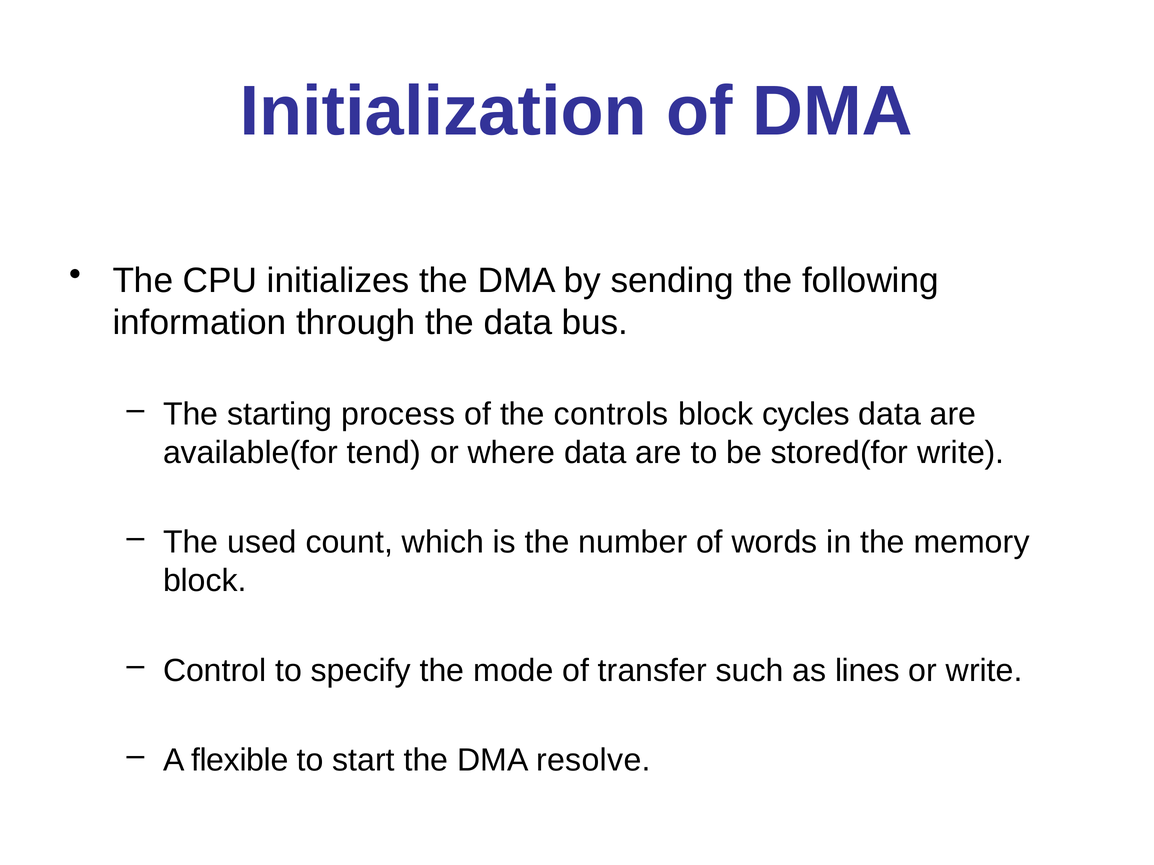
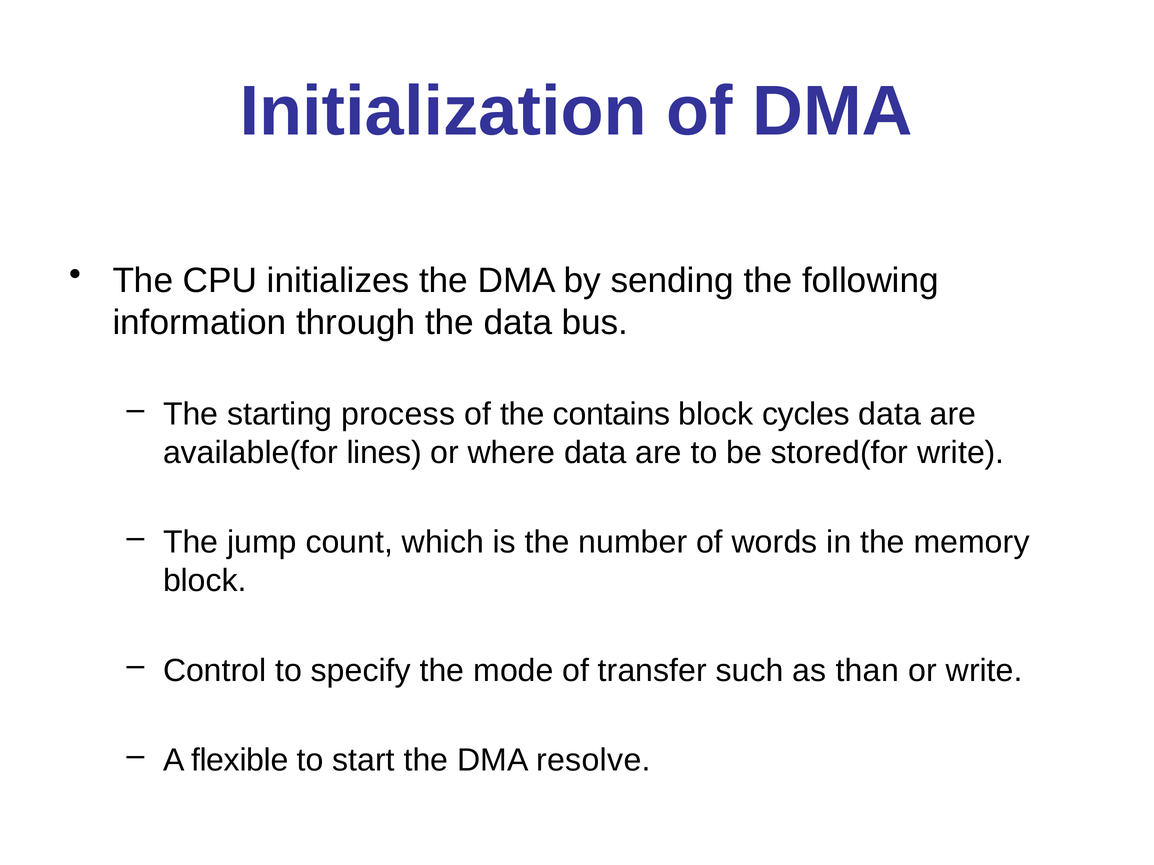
controls: controls -> contains
tend: tend -> lines
used: used -> jump
lines: lines -> than
